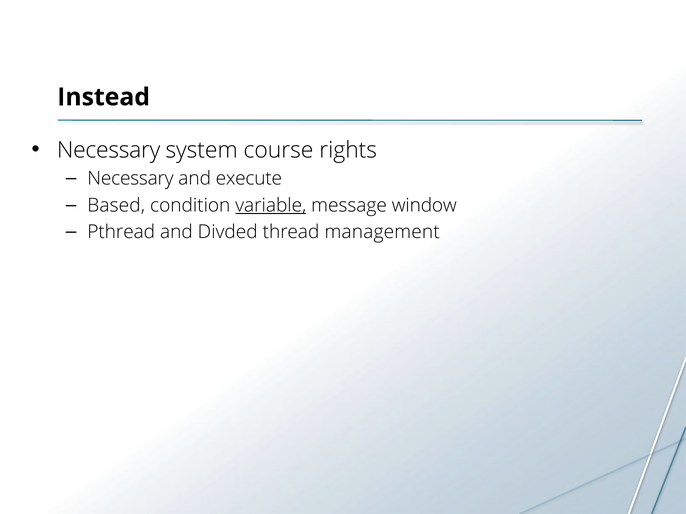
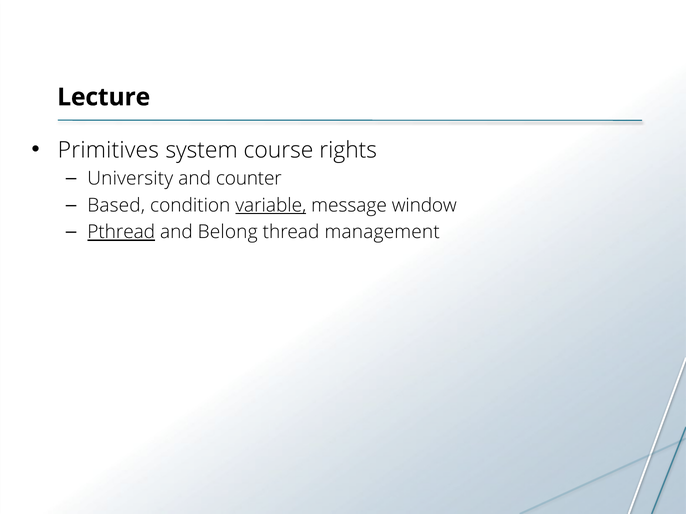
Instead: Instead -> Lecture
Necessary at (109, 150): Necessary -> Primitives
Necessary at (130, 179): Necessary -> University
execute: execute -> counter
Pthread underline: none -> present
Divded: Divded -> Belong
